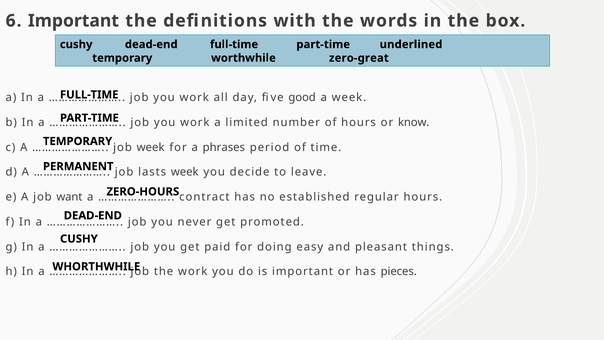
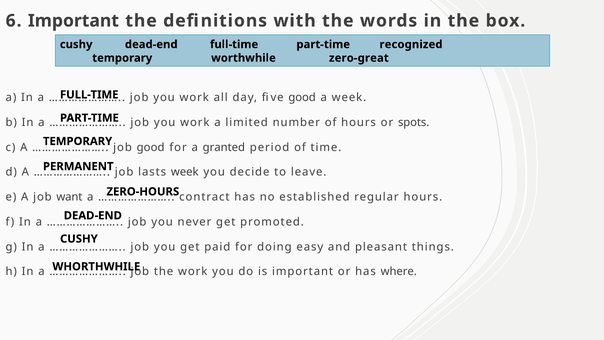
underlined: underlined -> recognized
know: know -> spots
job week: week -> good
phrases: phrases -> granted
pieces: pieces -> where
